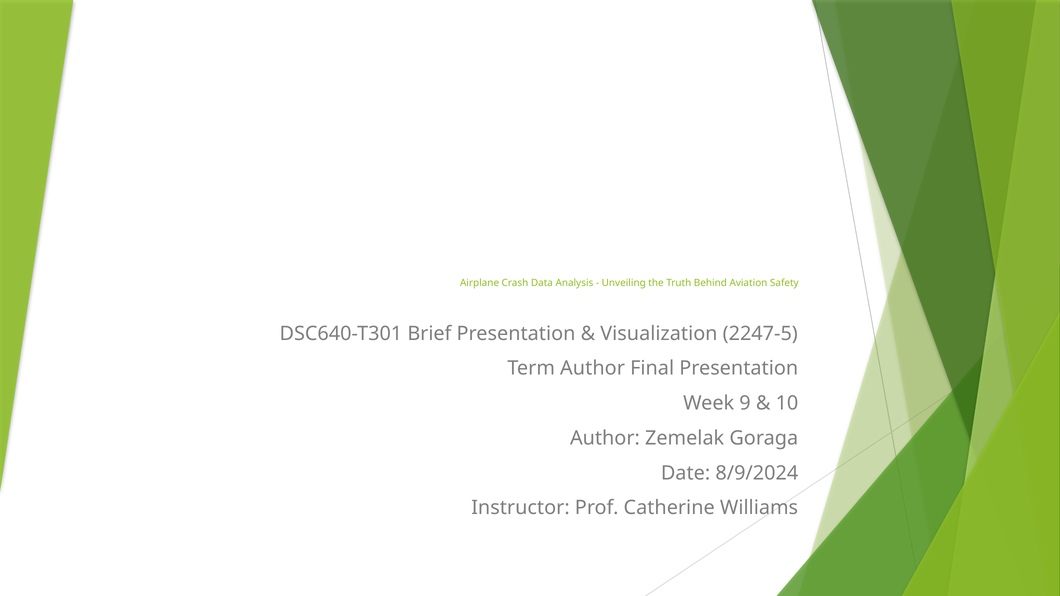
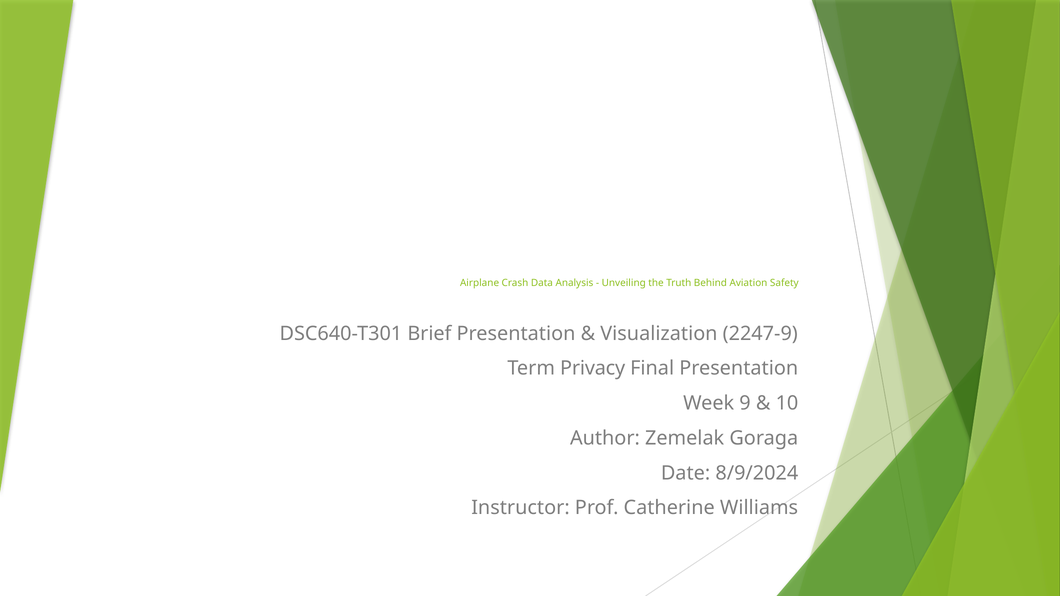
2247-5: 2247-5 -> 2247-9
Term Author: Author -> Privacy
